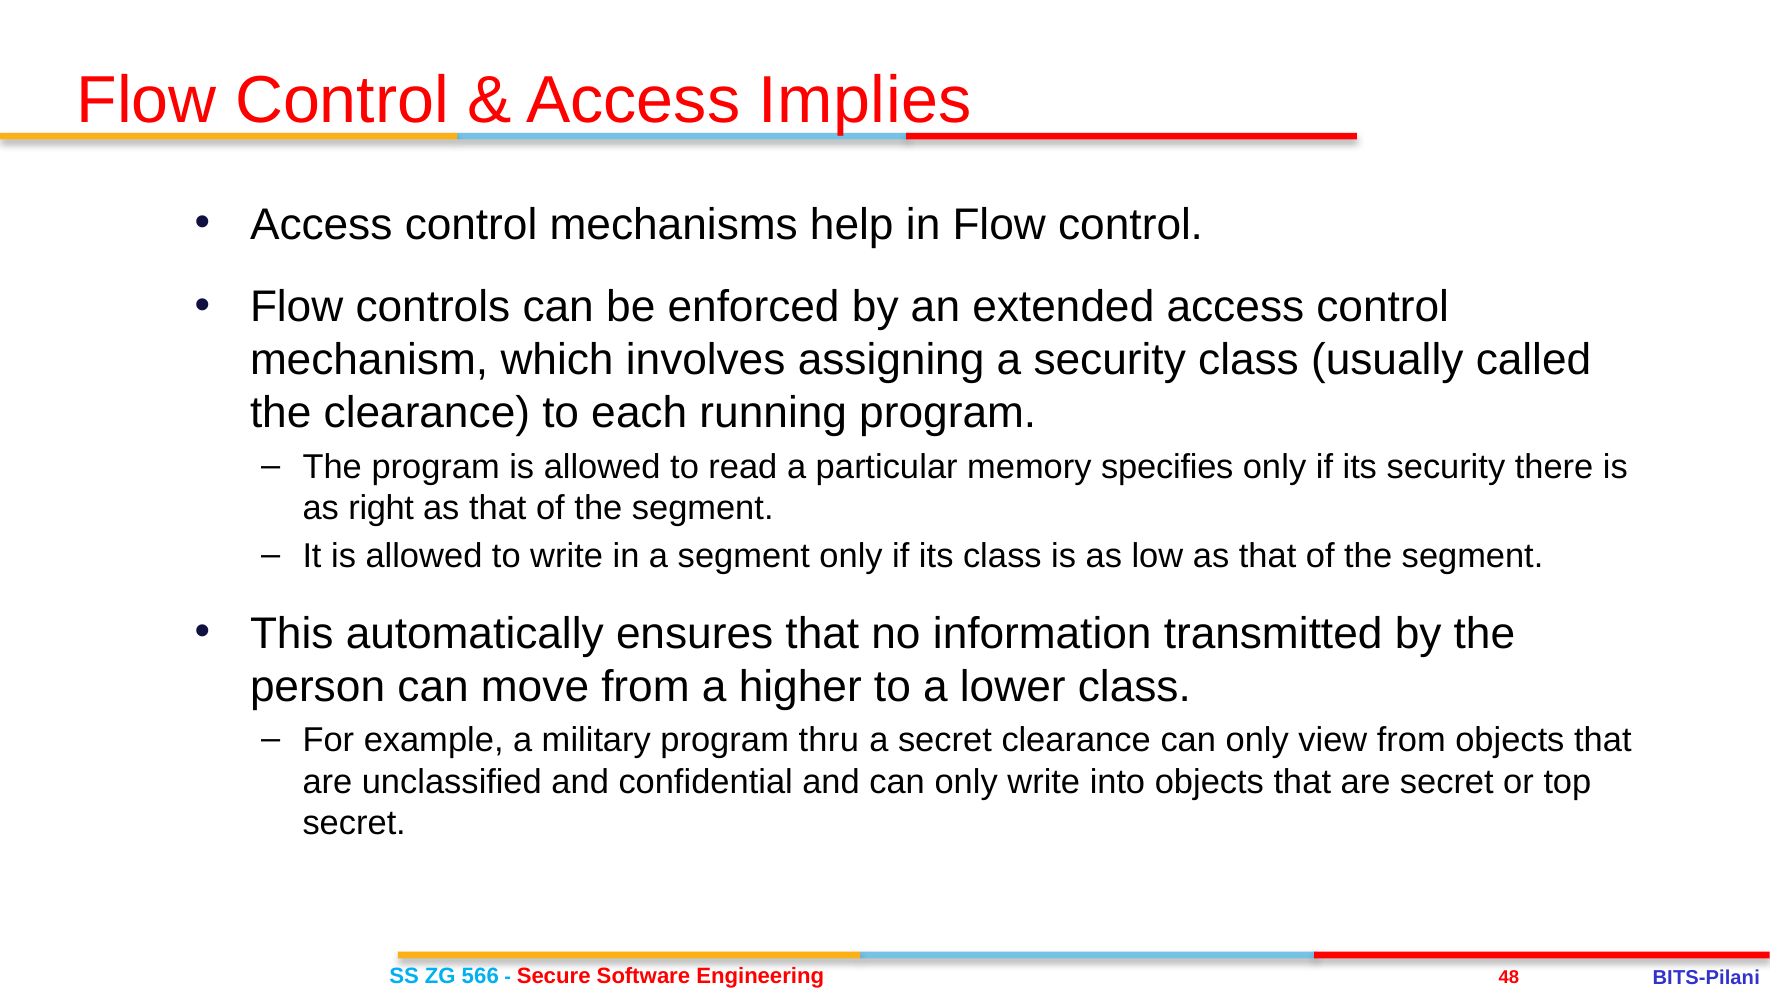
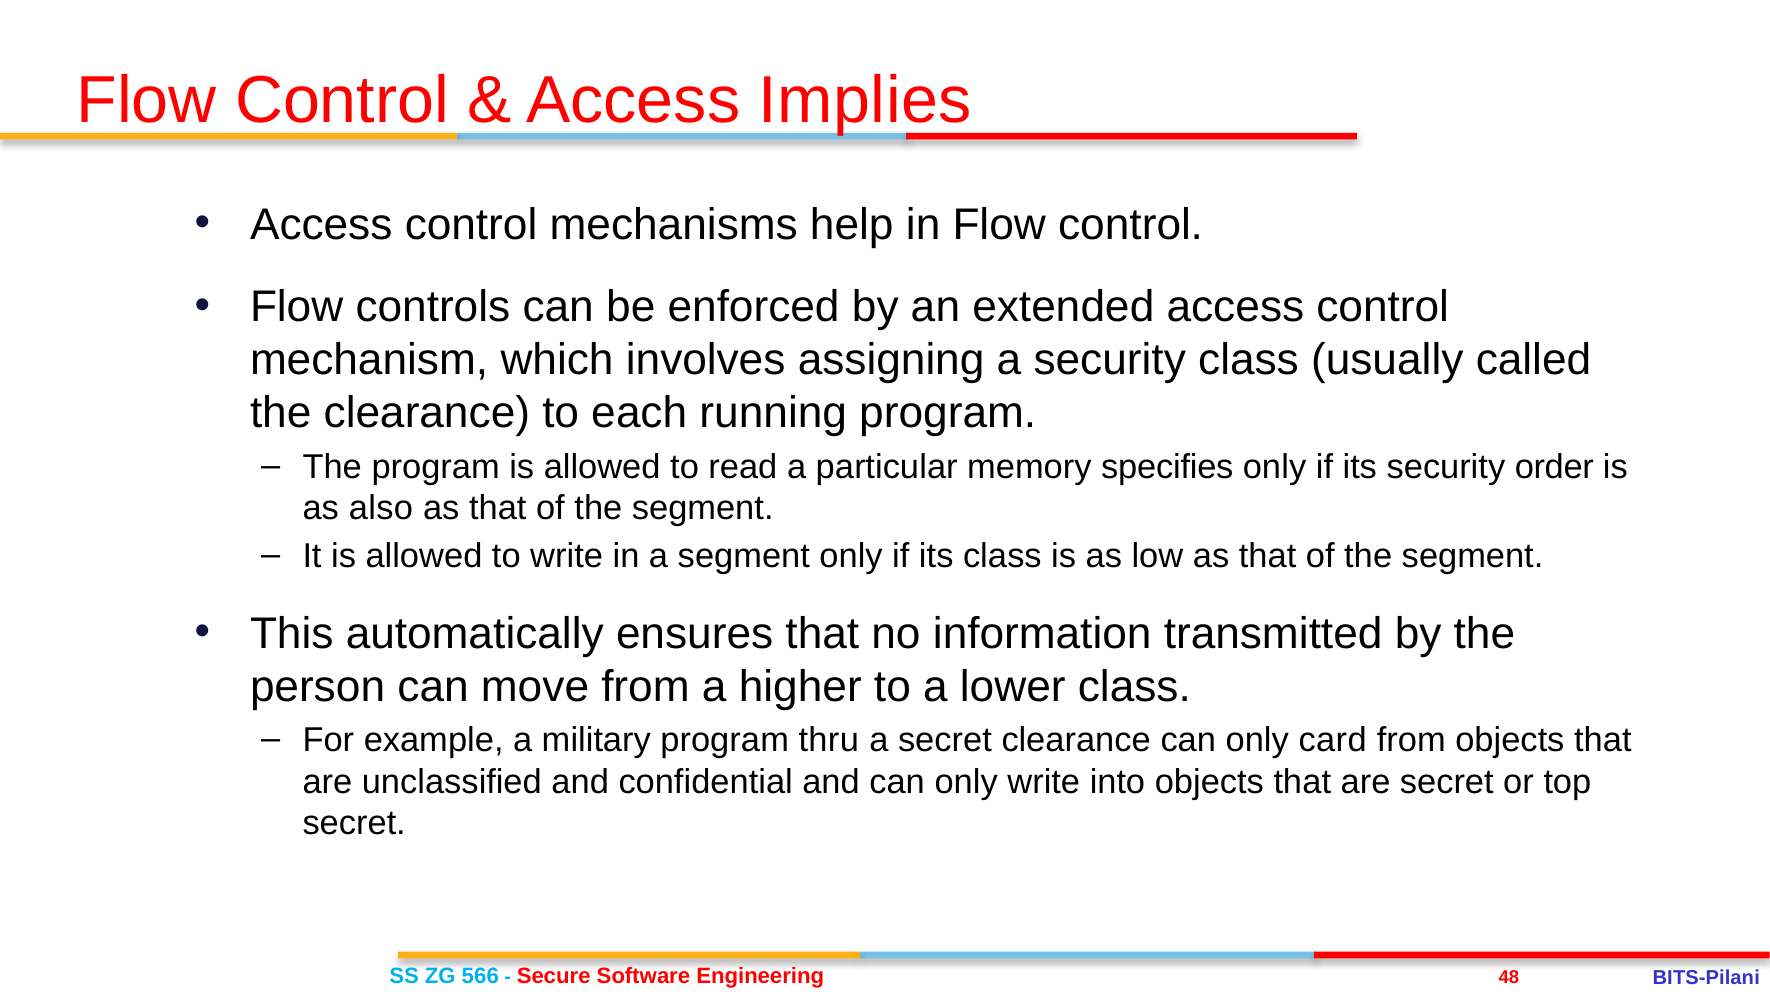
there: there -> order
right: right -> also
view: view -> card
